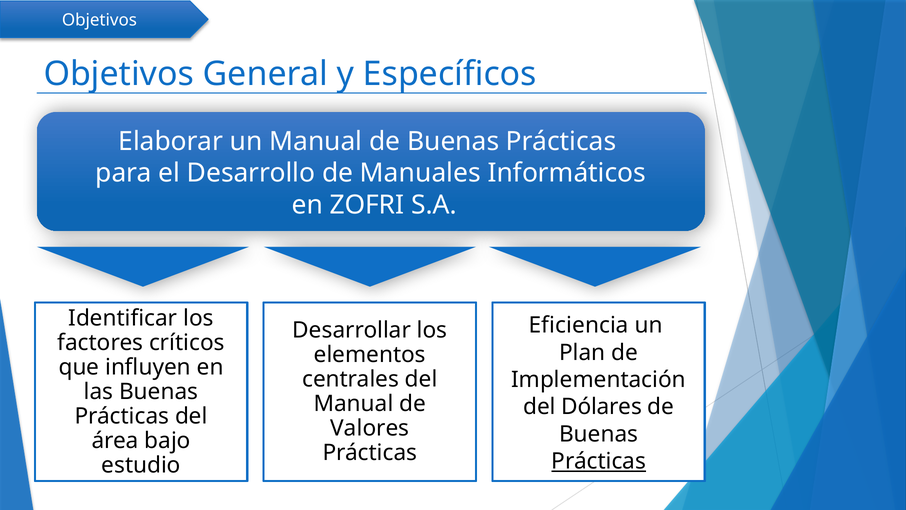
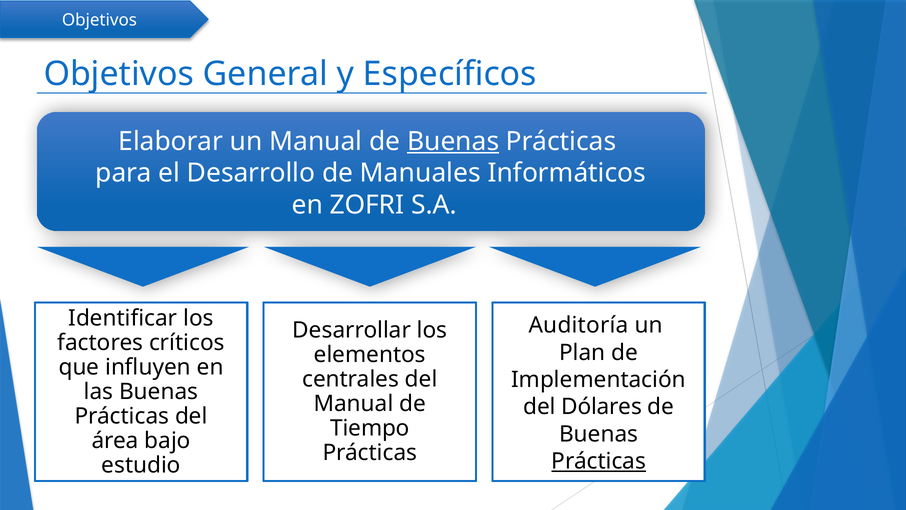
Buenas at (453, 141) underline: none -> present
Eficiencia: Eficiencia -> Auditoría
Valores: Valores -> Tiempo
